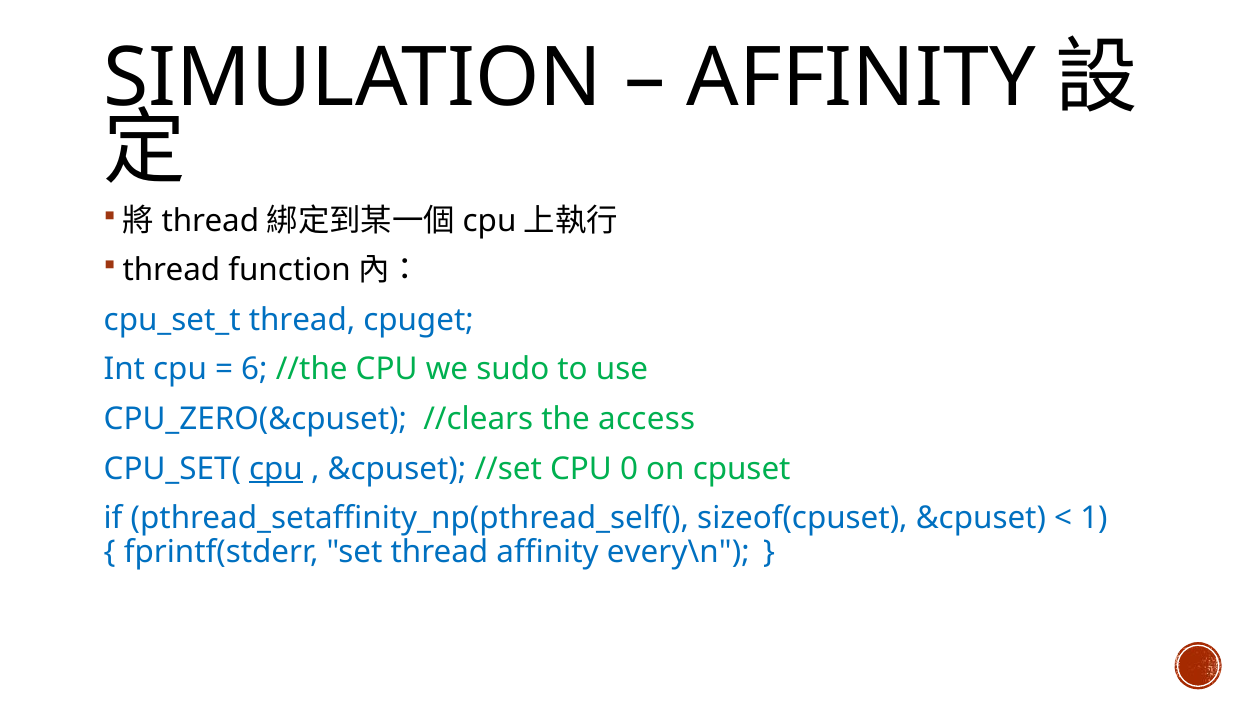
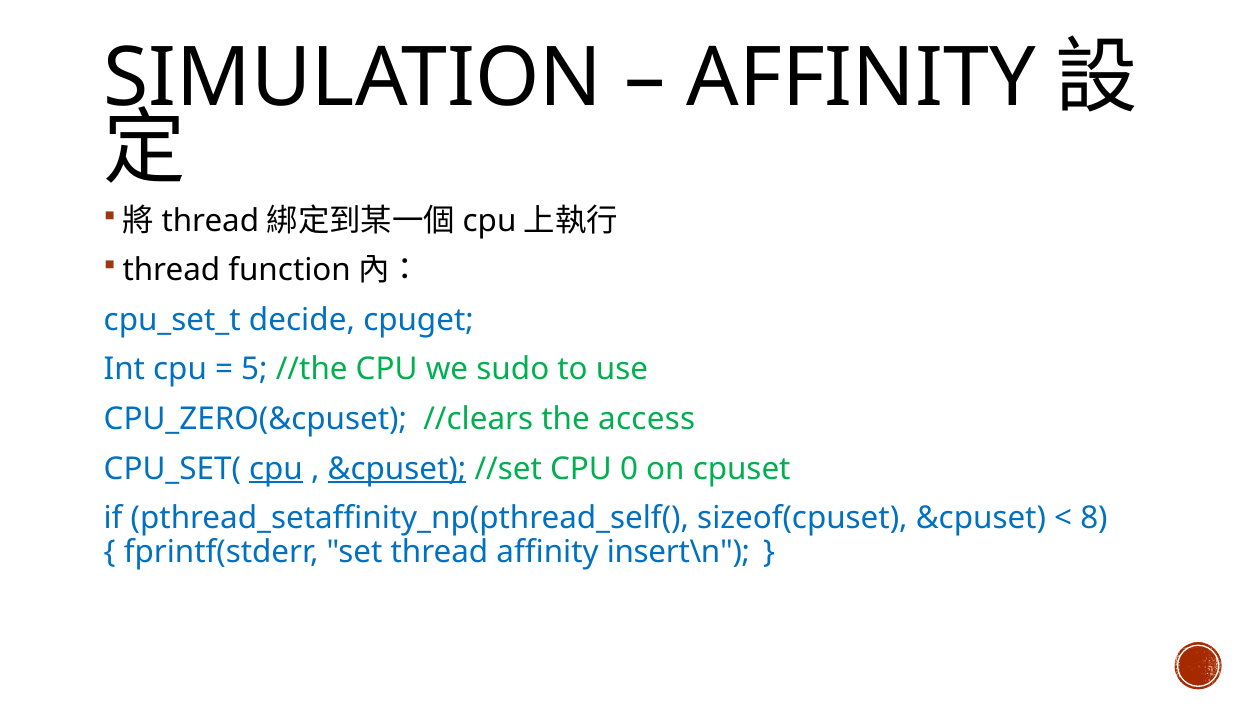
cpu_set_t thread: thread -> decide
6: 6 -> 5
&cpuset at (397, 468) underline: none -> present
1: 1 -> 8
every\n: every\n -> insert\n
